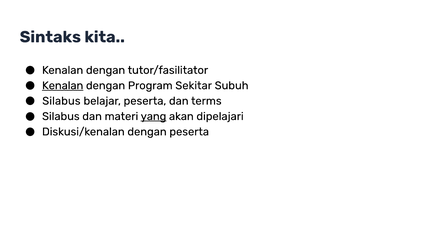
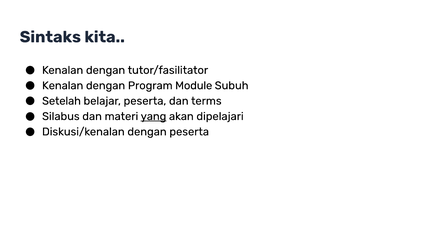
Kenalan at (63, 86) underline: present -> none
Sekitar: Sekitar -> Module
Silabus at (61, 101): Silabus -> Setelah
